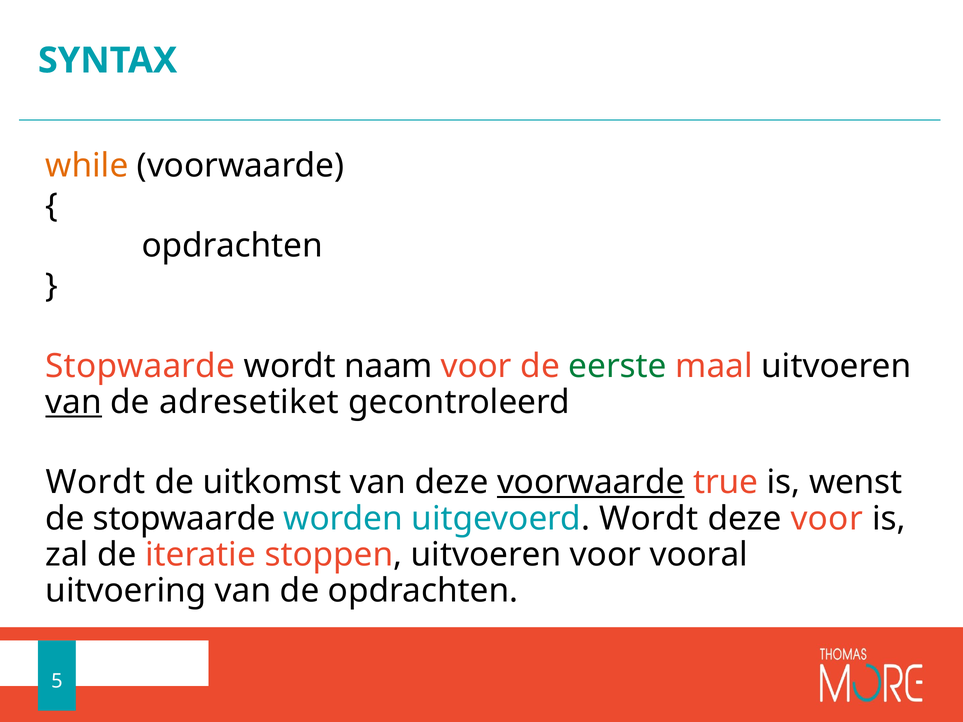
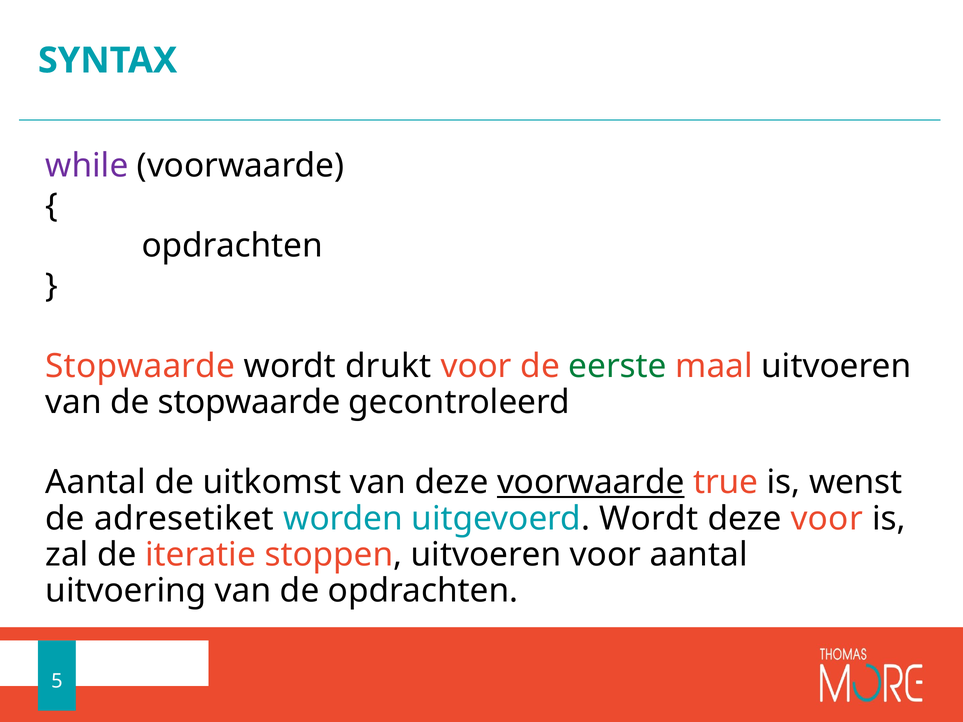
while colour: orange -> purple
naam: naam -> drukt
van at (74, 402) underline: present -> none
de adresetiket: adresetiket -> stopwaarde
Wordt at (96, 483): Wordt -> Aantal
de stopwaarde: stopwaarde -> adresetiket
voor vooral: vooral -> aantal
